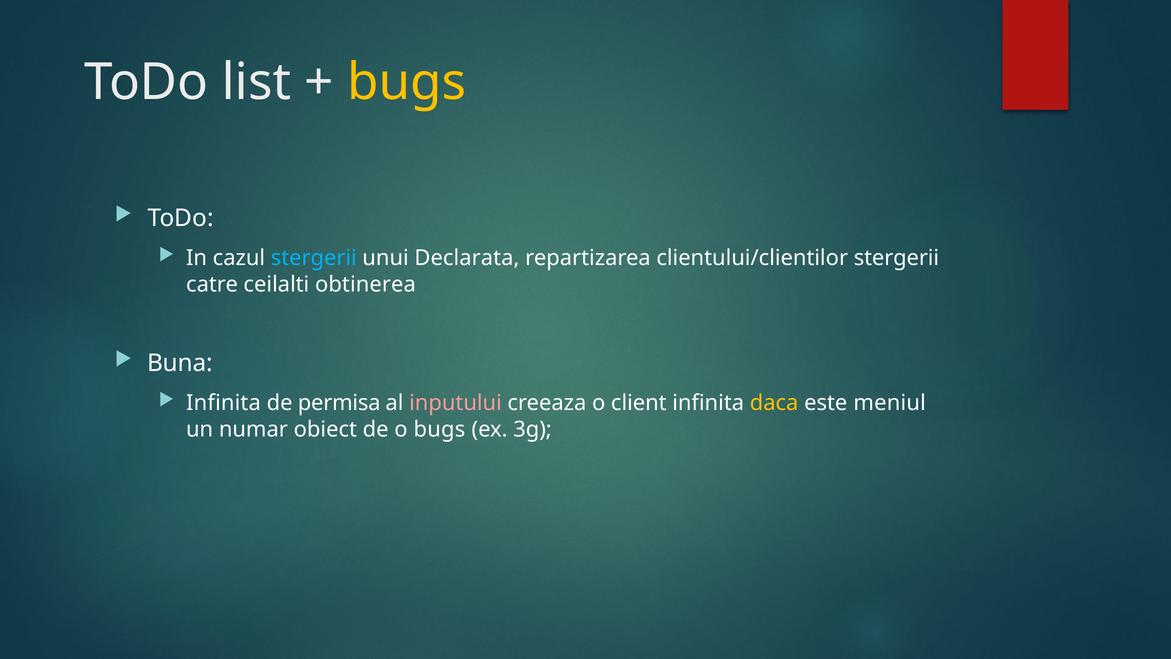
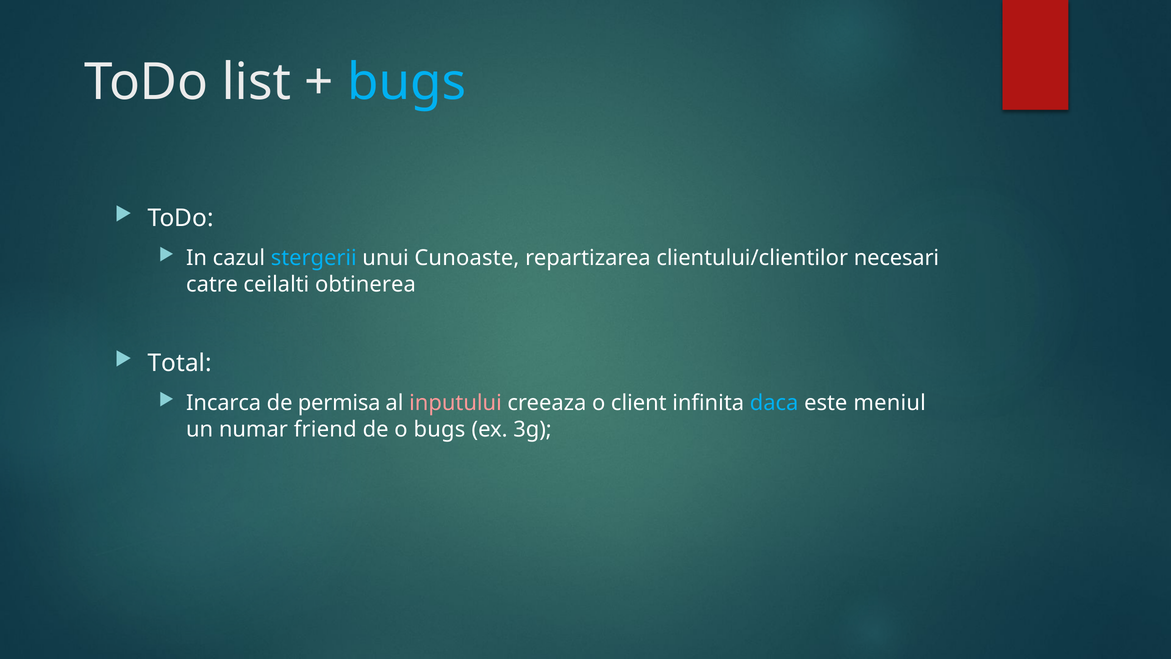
bugs at (407, 82) colour: yellow -> light blue
Declarata: Declarata -> Cunoaste
clientului/clientilor stergerii: stergerii -> necesari
Buna: Buna -> Total
Infinita at (223, 403): Infinita -> Incarca
daca colour: yellow -> light blue
obiect: obiect -> friend
